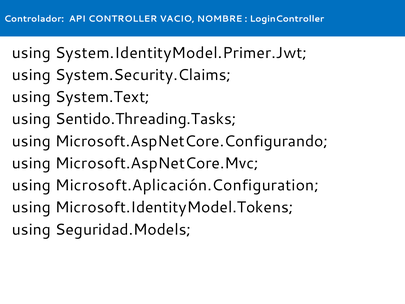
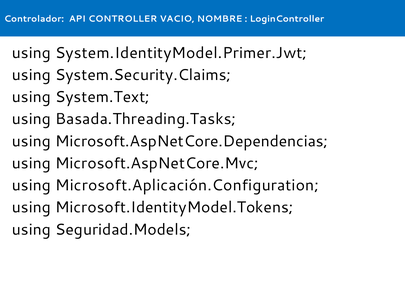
Sentido.Threading.Tasks: Sentido.Threading.Tasks -> Basada.Threading.Tasks
Microsoft.AspNetCore.Configurando: Microsoft.AspNetCore.Configurando -> Microsoft.AspNetCore.Dependencias
